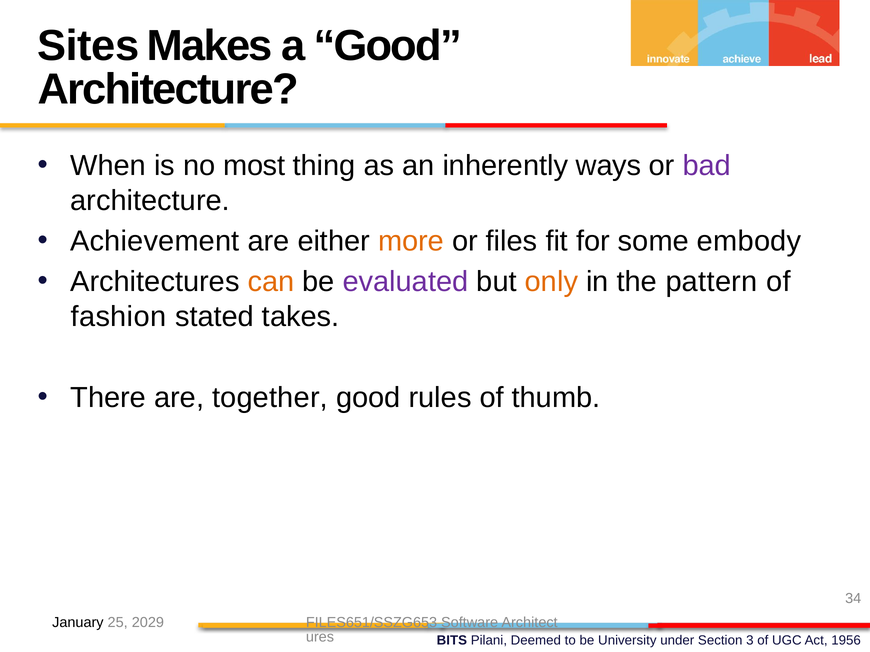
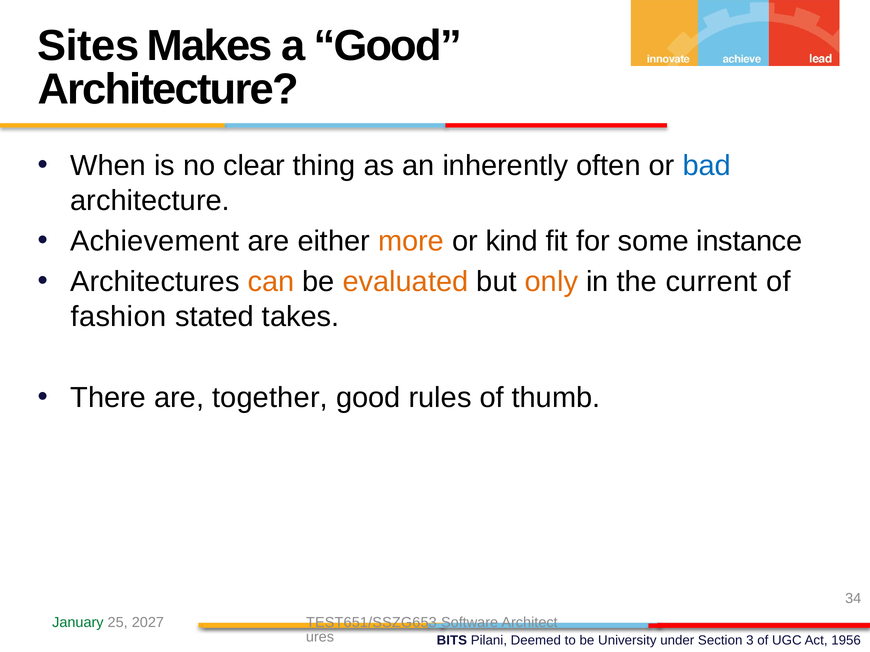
most: most -> clear
ways: ways -> often
bad colour: purple -> blue
files: files -> kind
embody: embody -> instance
evaluated colour: purple -> orange
pattern: pattern -> current
January colour: black -> green
2029: 2029 -> 2027
FILES651/SSZG653: FILES651/SSZG653 -> TEST651/SSZG653
